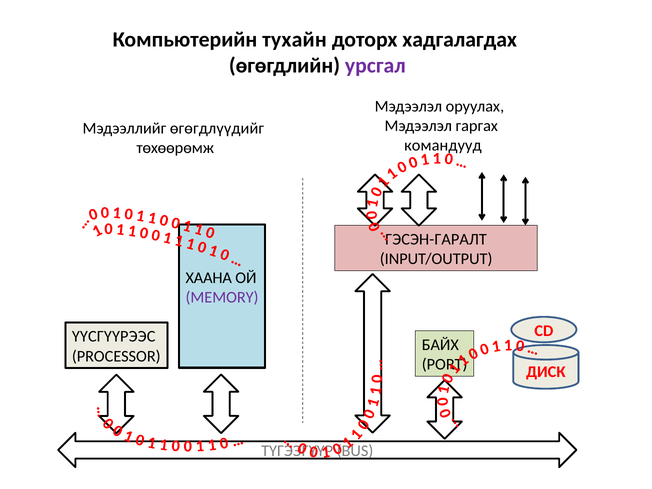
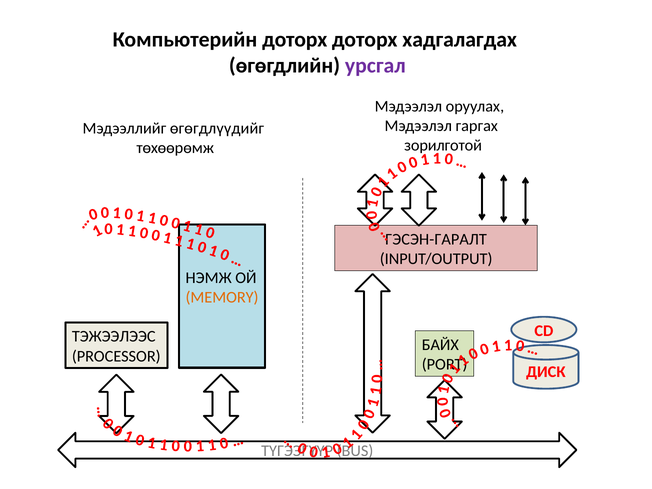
Компьютерийн тухайн: тухайн -> доторх
командууд: командууд -> зорилготой
ХААНА: ХААНА -> НЭМЖ
MEMORY colour: purple -> orange
ҮҮСГҮҮРЭЭС: ҮҮСГҮҮРЭЭС -> ТЭЖЭЭЛЭЭС
